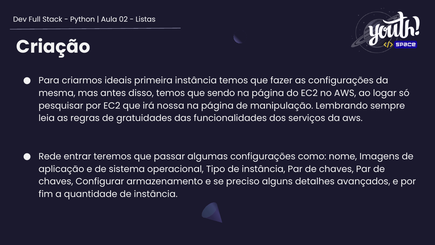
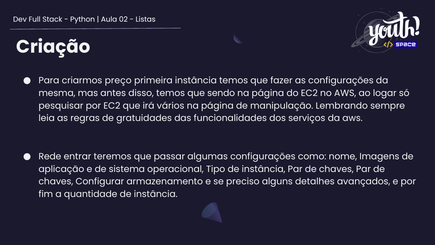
ideais: ideais -> preço
nossa: nossa -> vários
